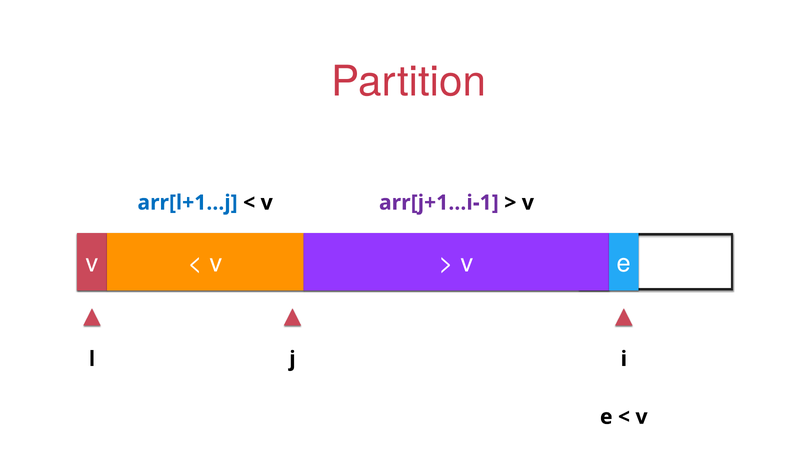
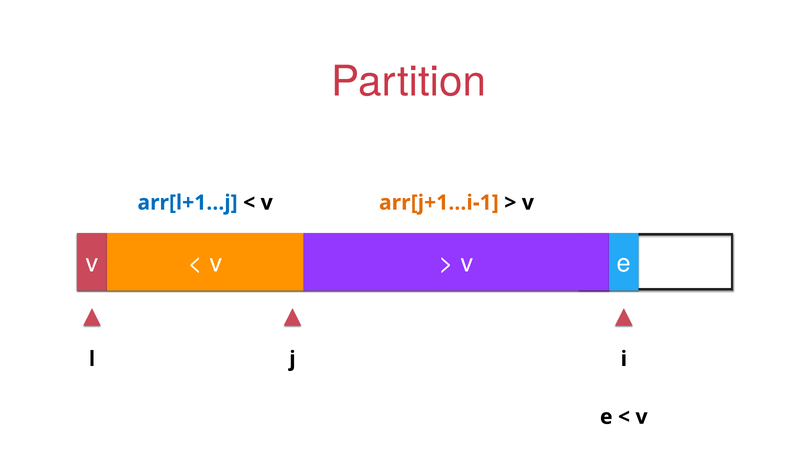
arr[j+1…i-1 colour: purple -> orange
